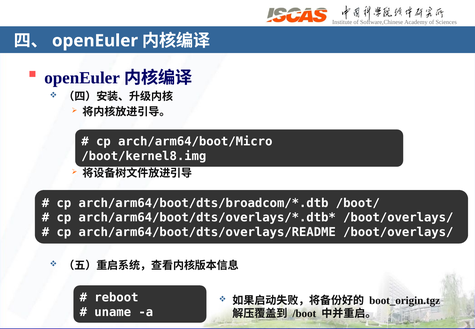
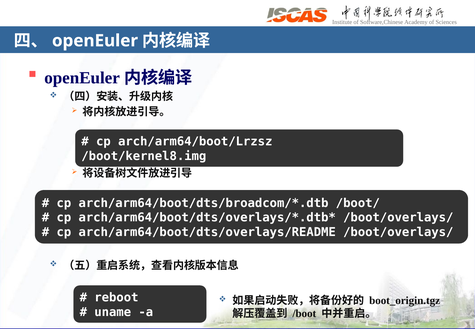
arch/arm64/boot/Micro: arch/arm64/boot/Micro -> arch/arm64/boot/Lrzsz
